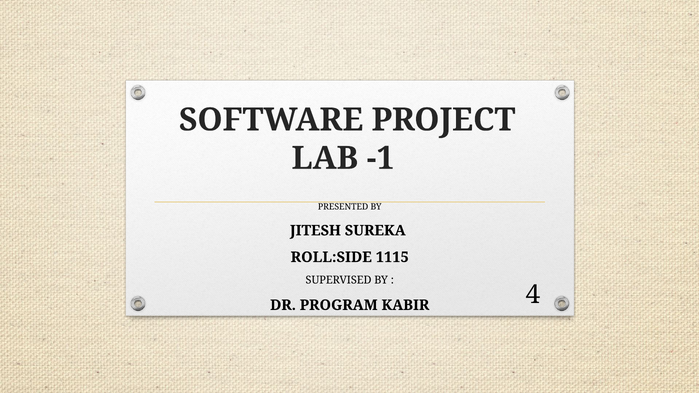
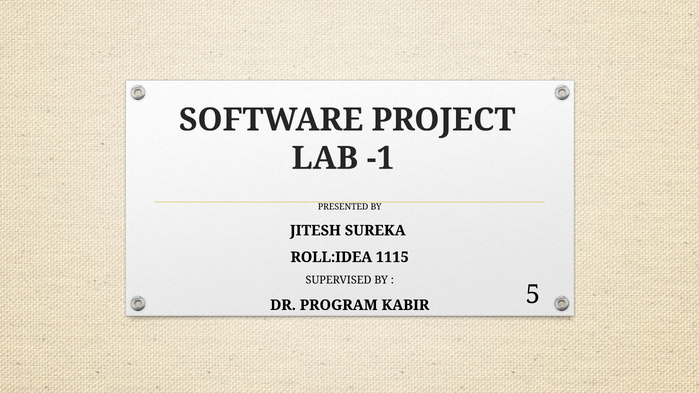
ROLL:SIDE: ROLL:SIDE -> ROLL:IDEA
4: 4 -> 5
